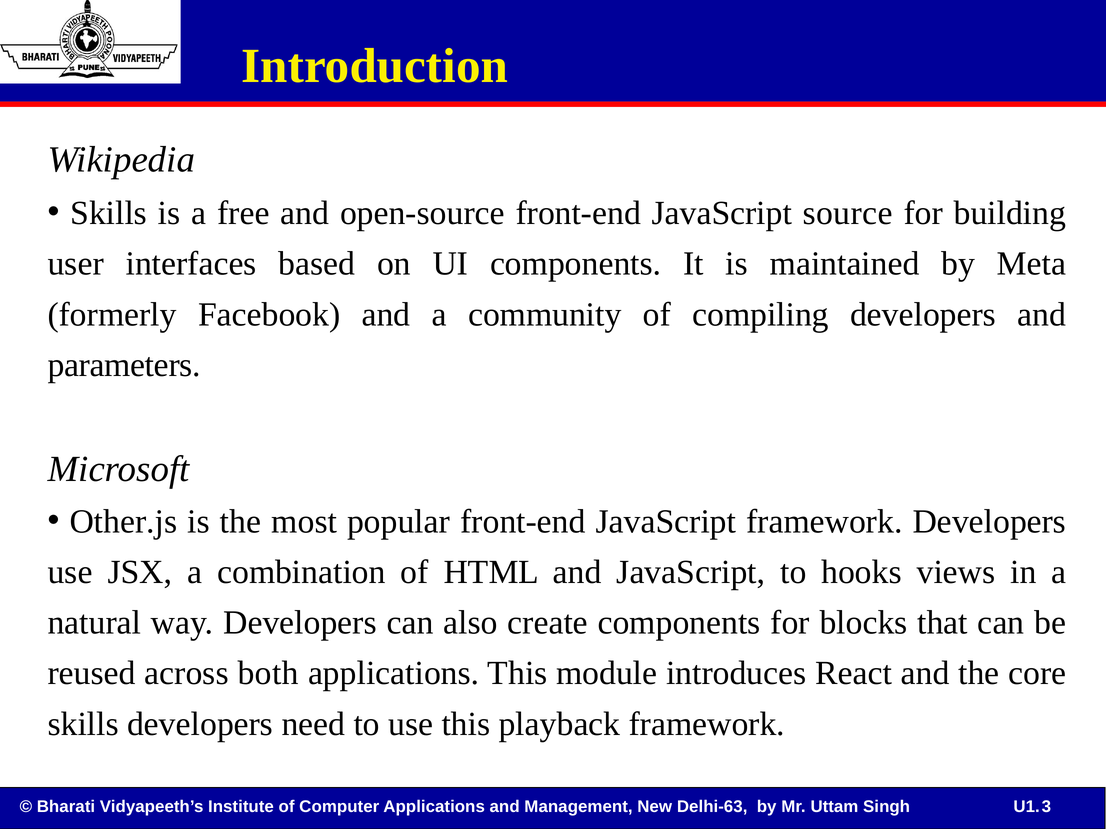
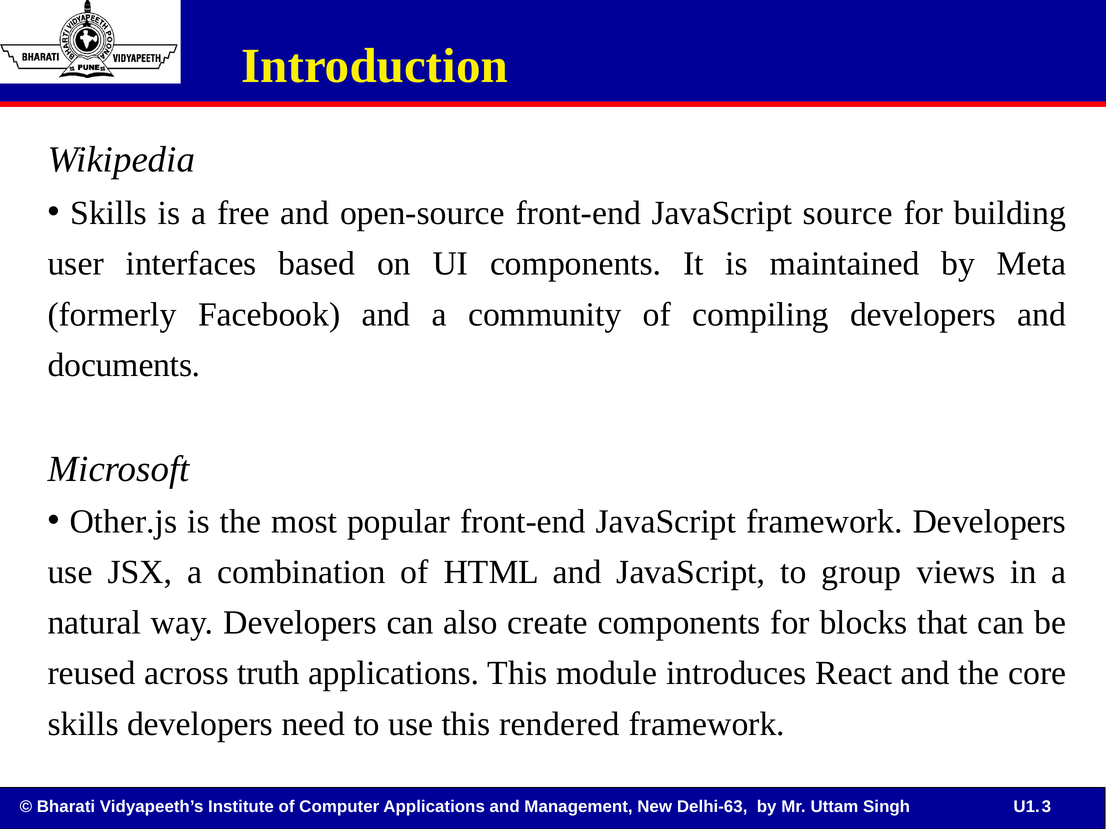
parameters: parameters -> documents
hooks: hooks -> group
both: both -> truth
playback: playback -> rendered
